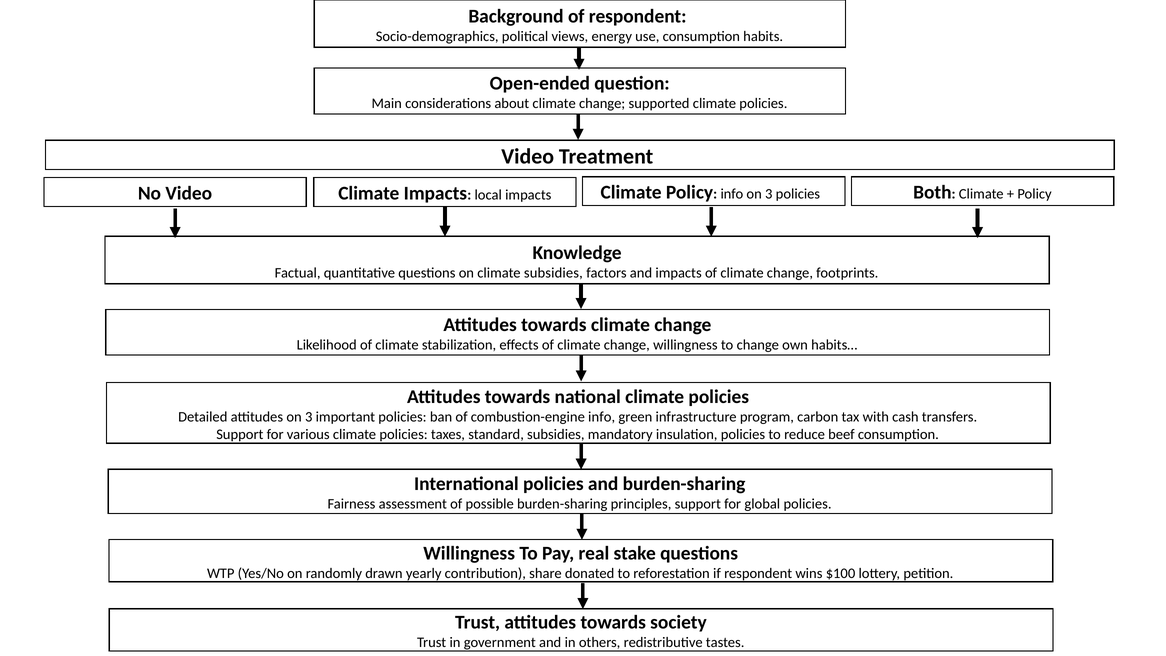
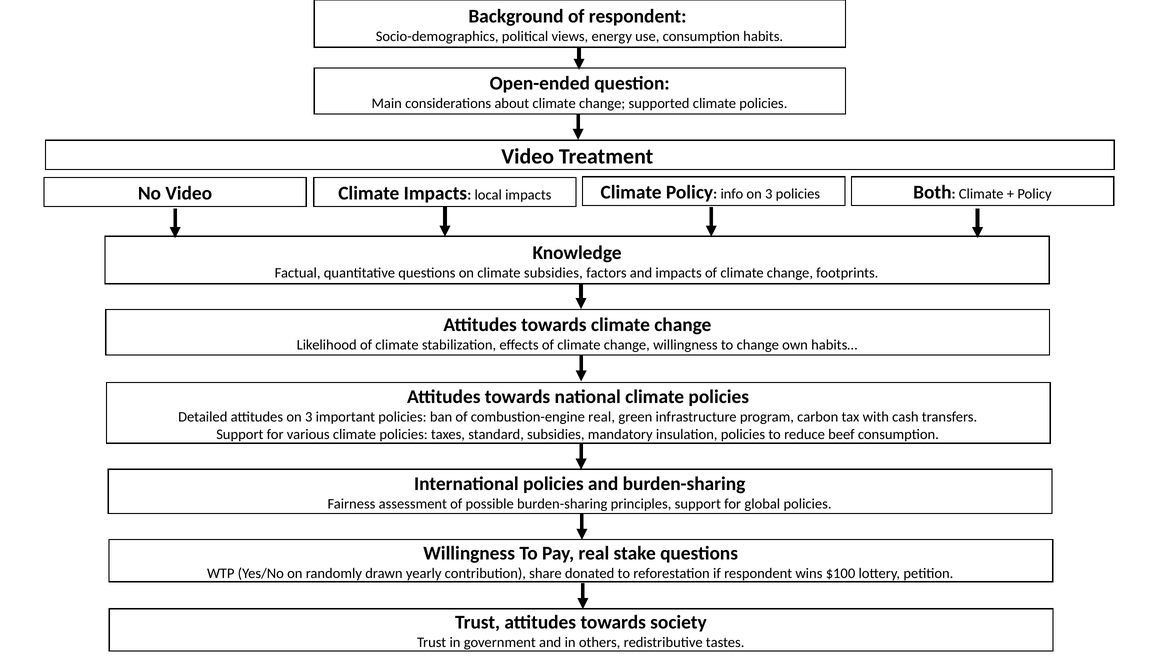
combustion-engine info: info -> real
